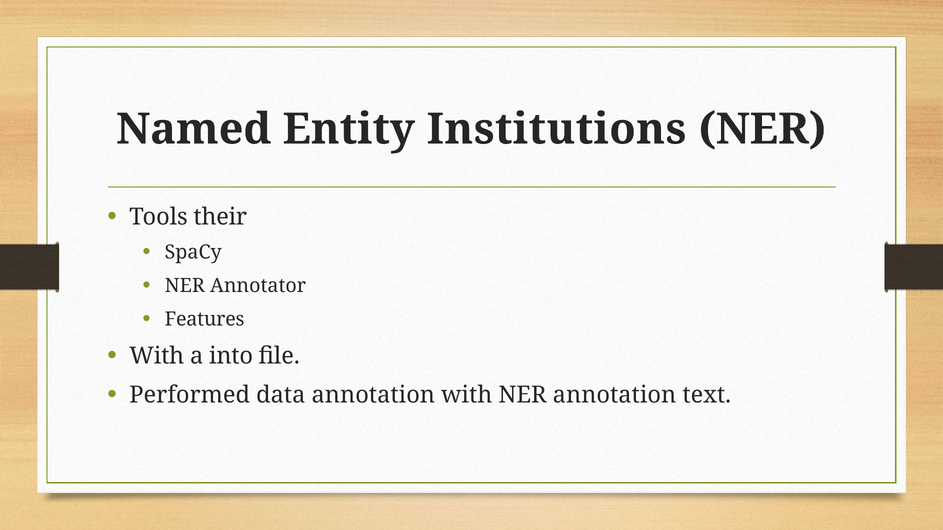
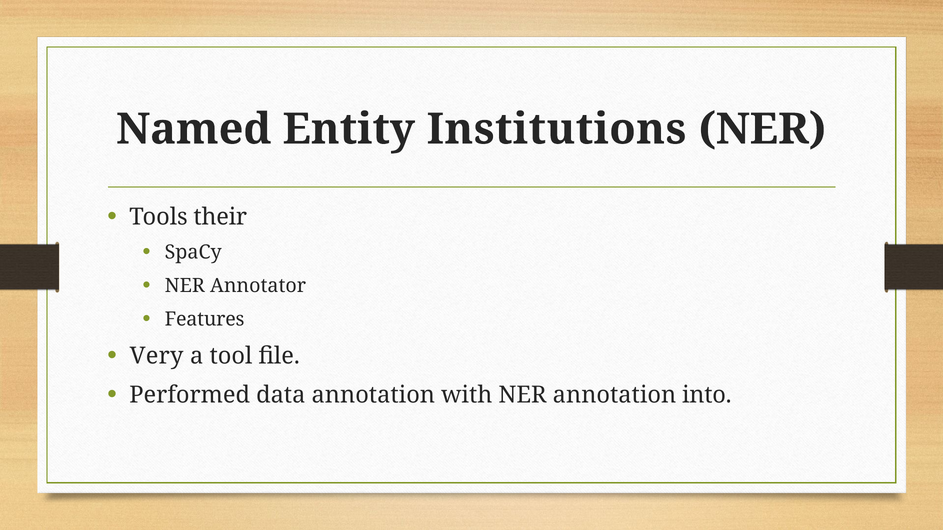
With at (157, 356): With -> Very
into: into -> tool
text: text -> into
